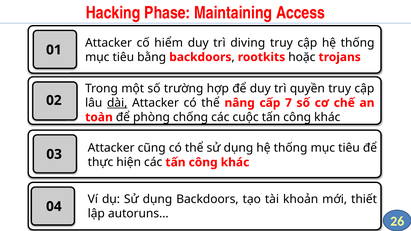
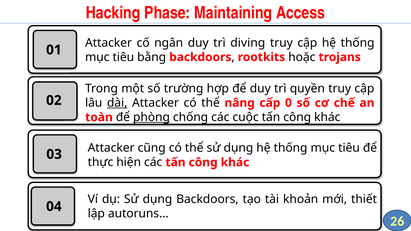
hiểm: hiểm -> ngân
7: 7 -> 0
phòng underline: none -> present
